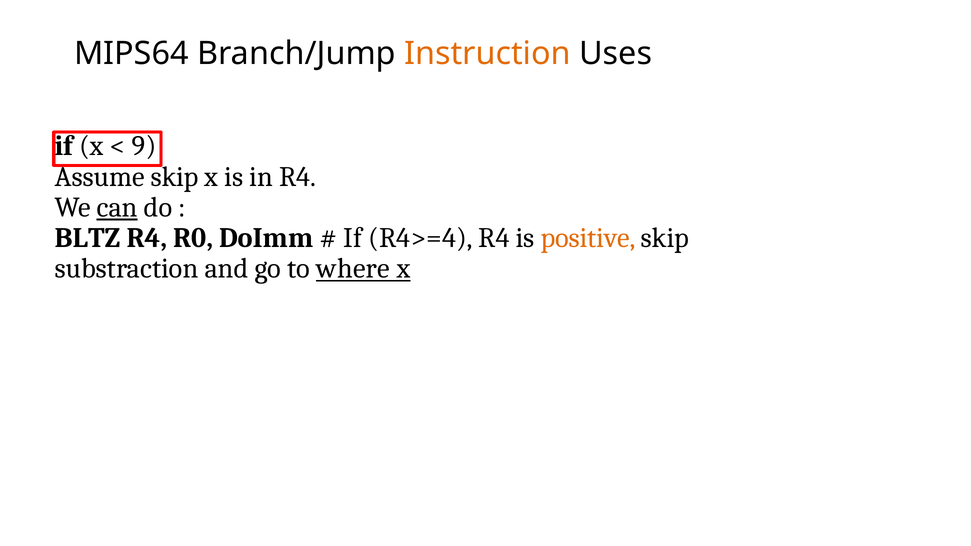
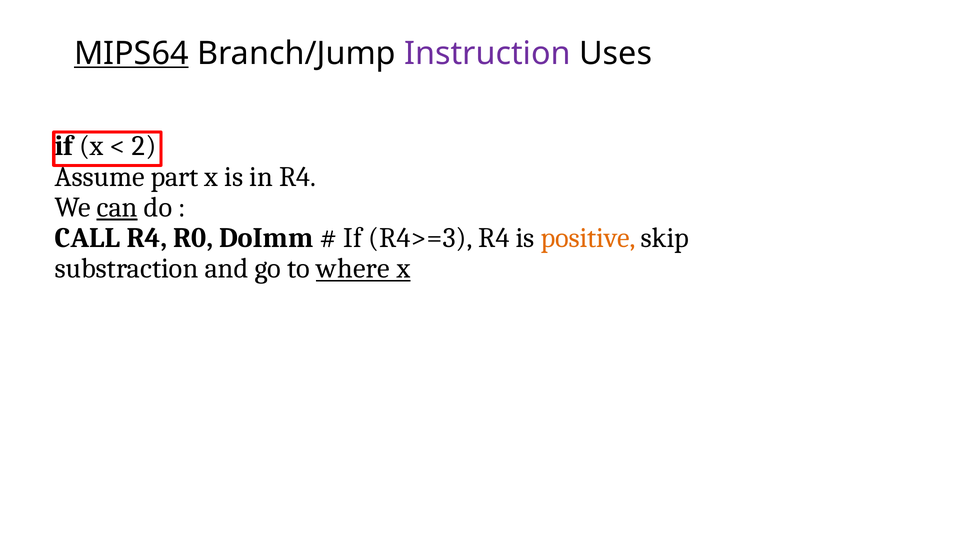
MIPS64 underline: none -> present
Instruction colour: orange -> purple
9: 9 -> 2
Assume skip: skip -> part
BLTZ: BLTZ -> CALL
R4>=4: R4>=4 -> R4>=3
